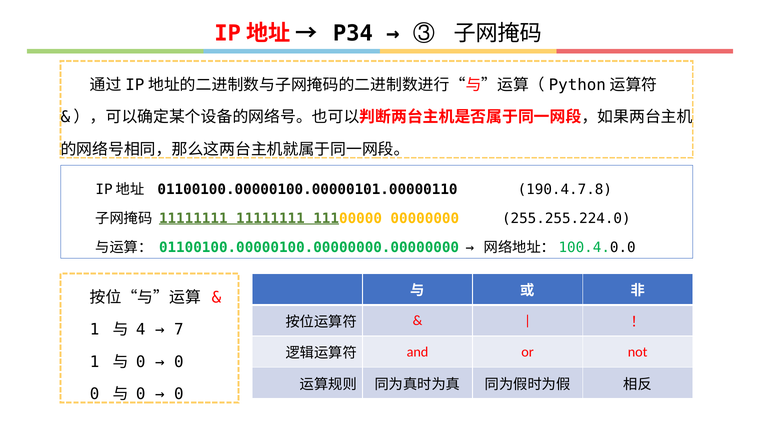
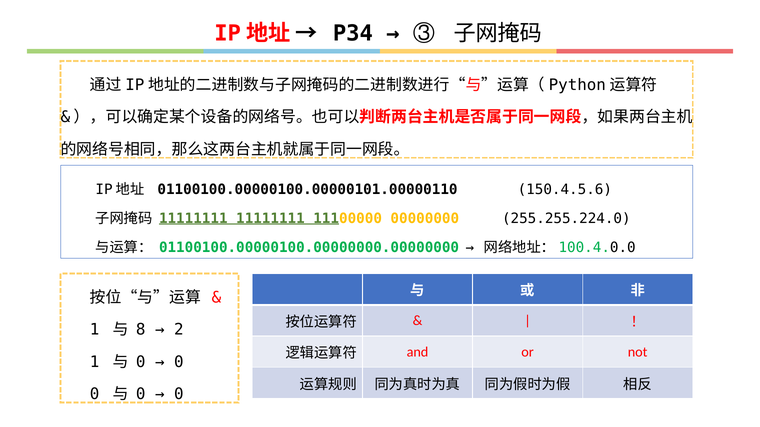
190.4.7.8: 190.4.7.8 -> 150.4.5.6
4: 4 -> 8
7: 7 -> 2
